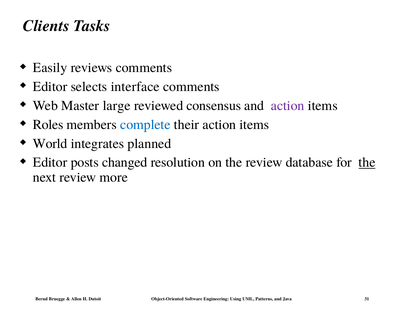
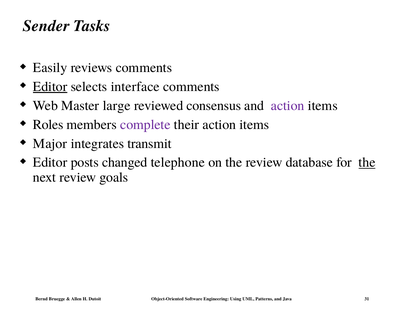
Clients: Clients -> Sender
Editor at (50, 87) underline: none -> present
complete colour: blue -> purple
World: World -> Major
planned: planned -> transmit
resolution: resolution -> telephone
more: more -> goals
